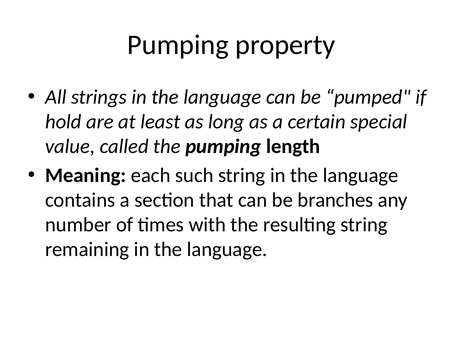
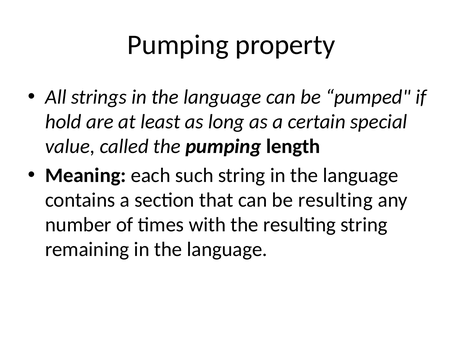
be branches: branches -> resulting
